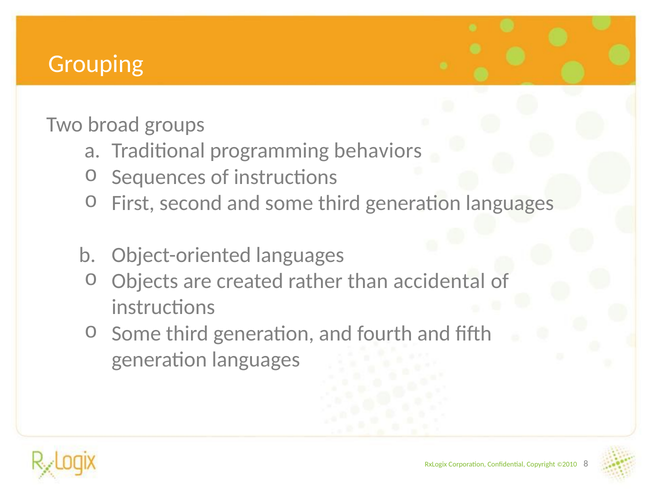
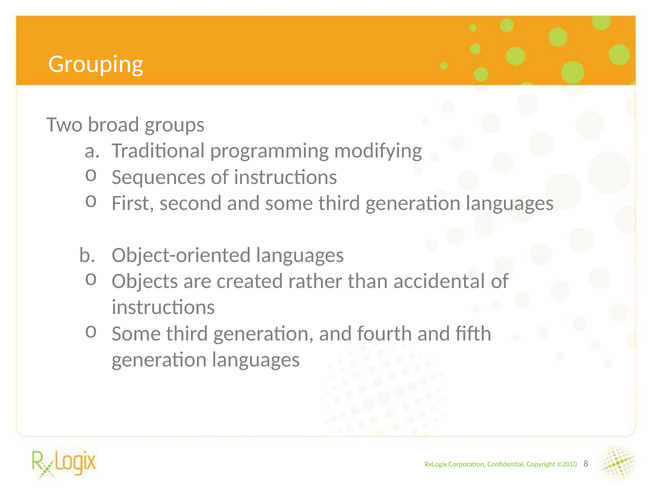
behaviors: behaviors -> modifying
